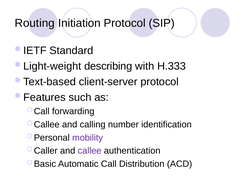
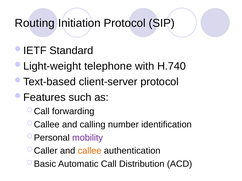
describing: describing -> telephone
H.333: H.333 -> H.740
callee colour: purple -> orange
